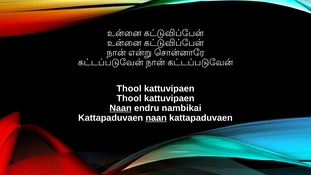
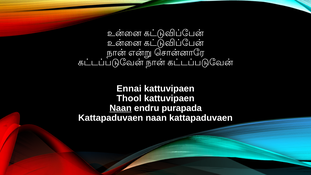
Thool at (129, 88): Thool -> Ennai
nambikai: nambikai -> purapada
naan at (156, 118) underline: present -> none
